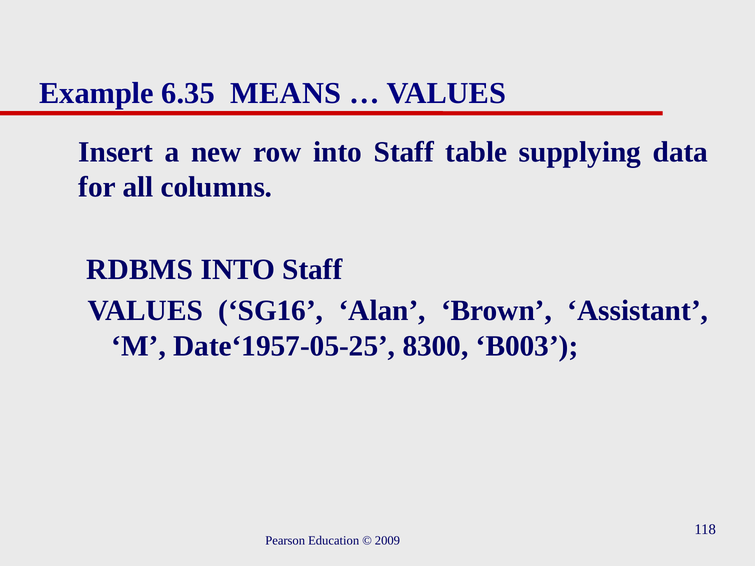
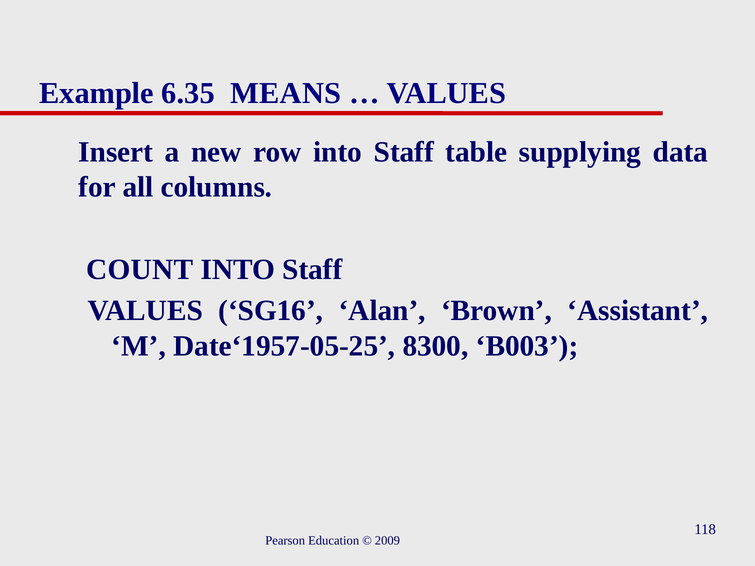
RDBMS: RDBMS -> COUNT
